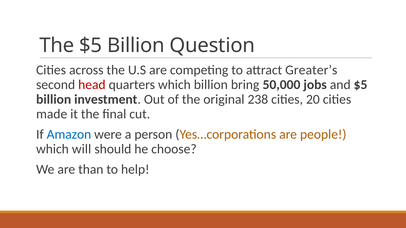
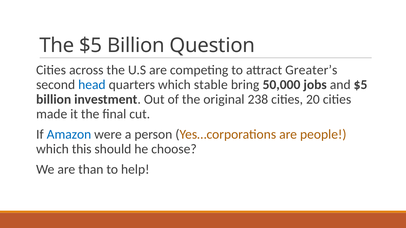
head colour: red -> blue
which billion: billion -> stable
will: will -> this
